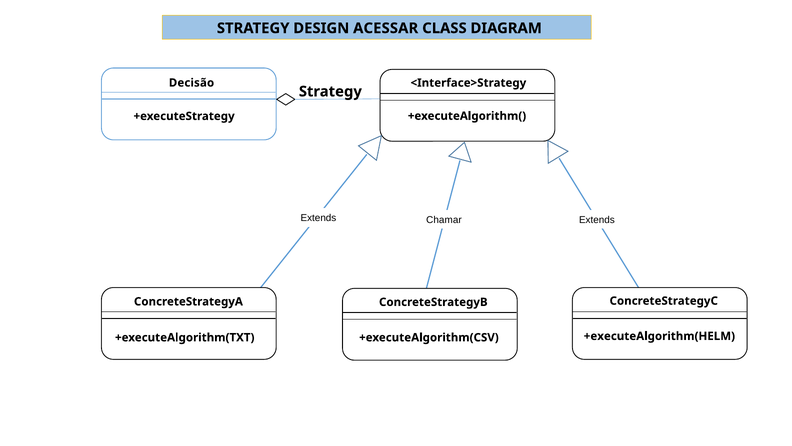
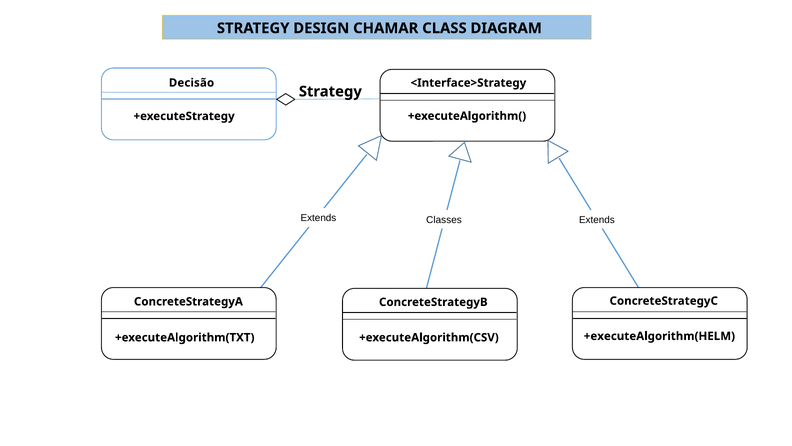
ACESSAR: ACESSAR -> CHAMAR
Chamar: Chamar -> Classes
